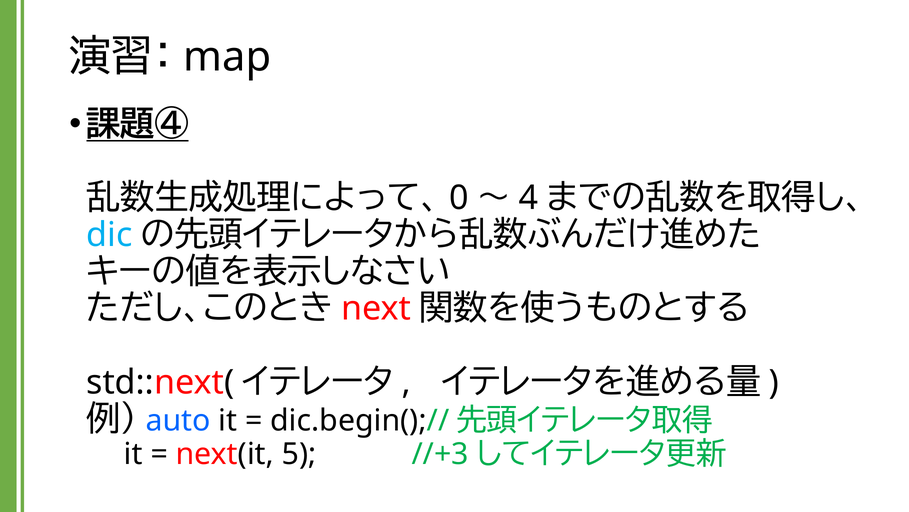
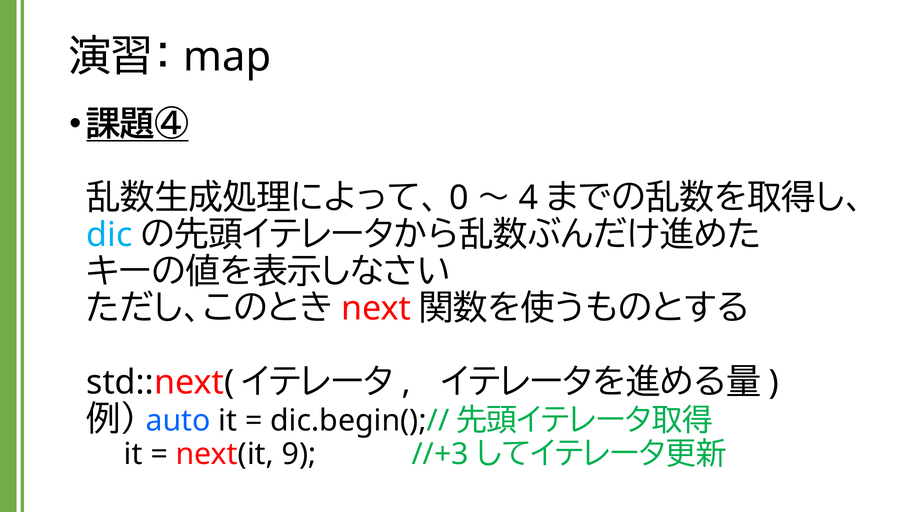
5: 5 -> 9
